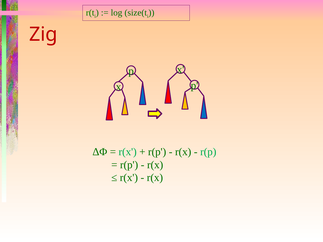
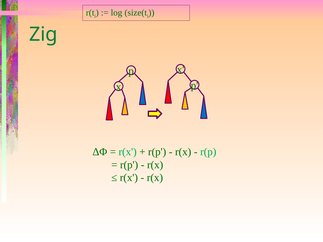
Zig colour: red -> green
